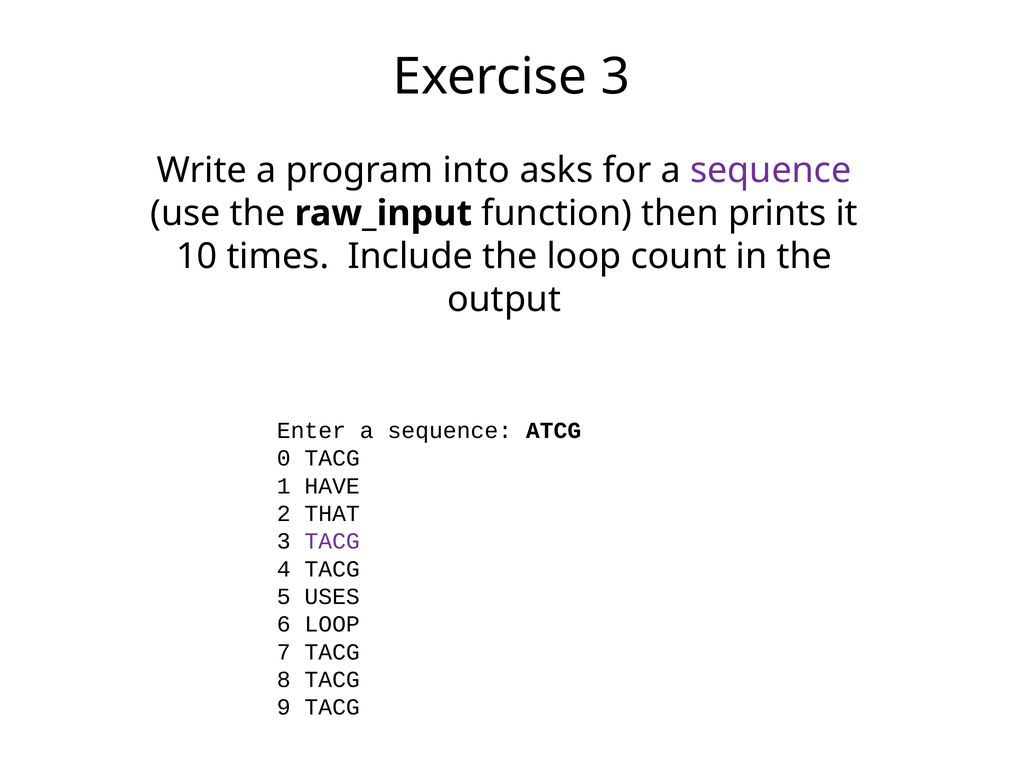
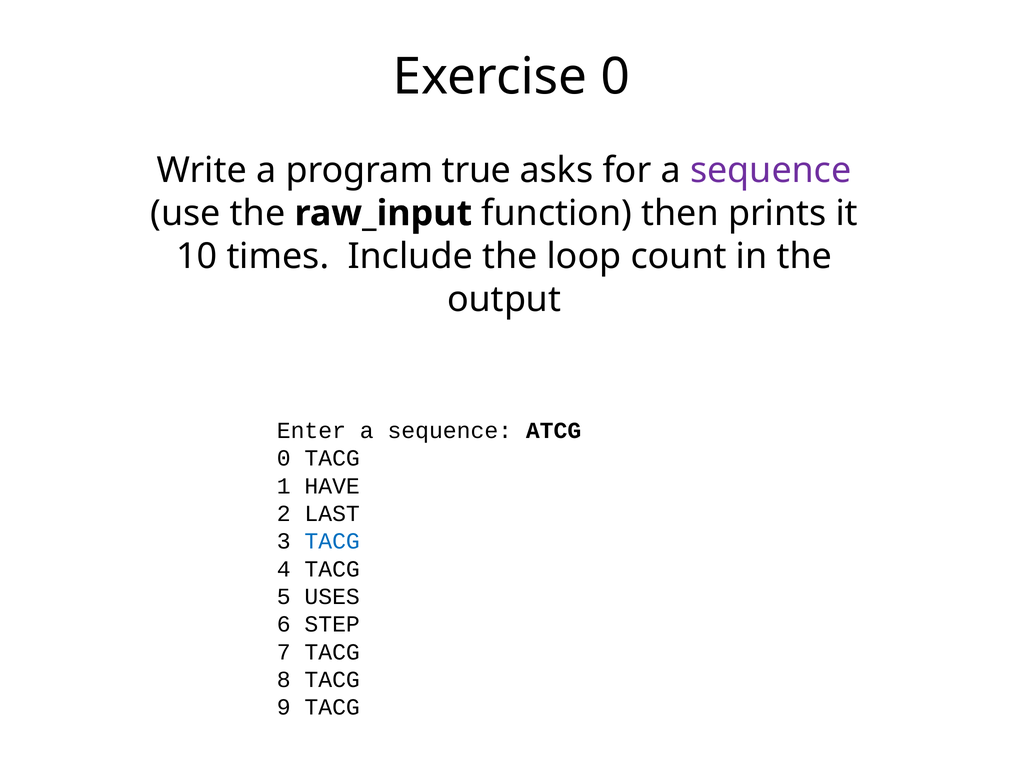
Exercise 3: 3 -> 0
into: into -> true
THAT: THAT -> LAST
TACG at (332, 541) colour: purple -> blue
6 LOOP: LOOP -> STEP
